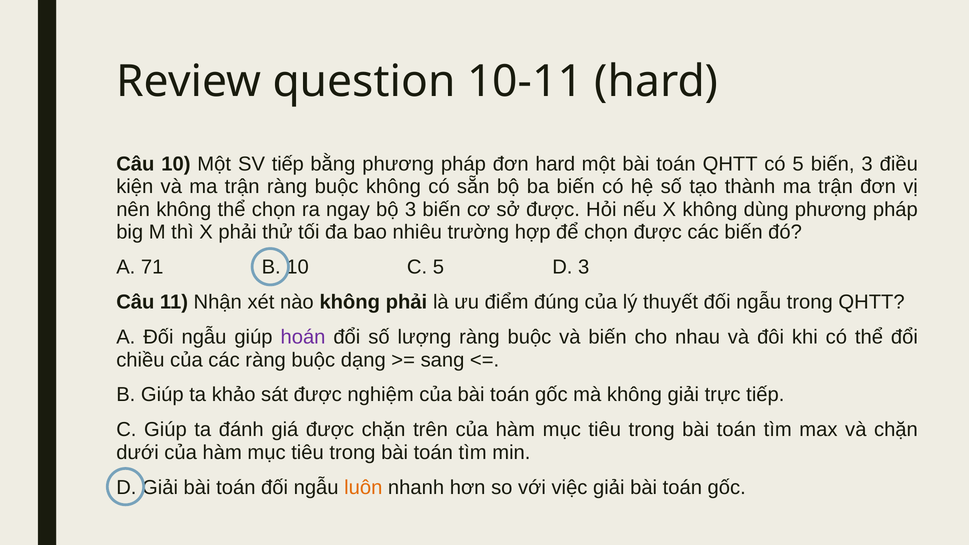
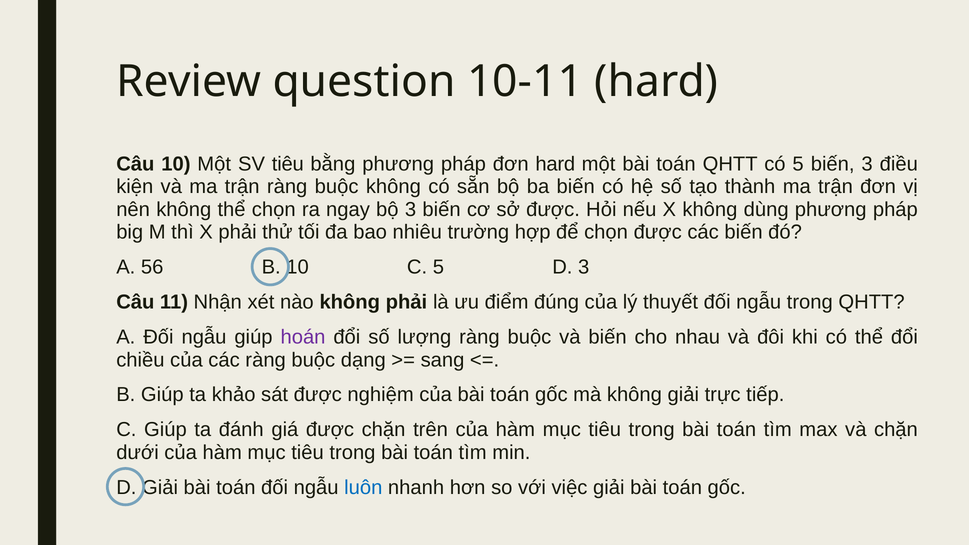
SV tiếp: tiếp -> tiêu
71: 71 -> 56
luôn colour: orange -> blue
